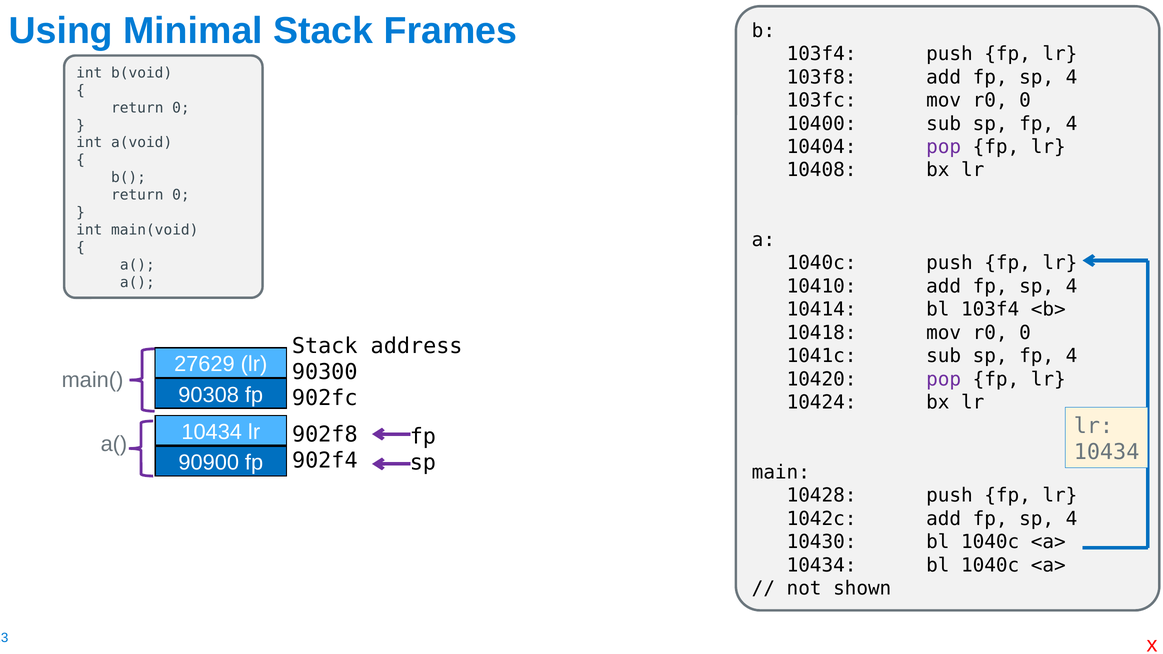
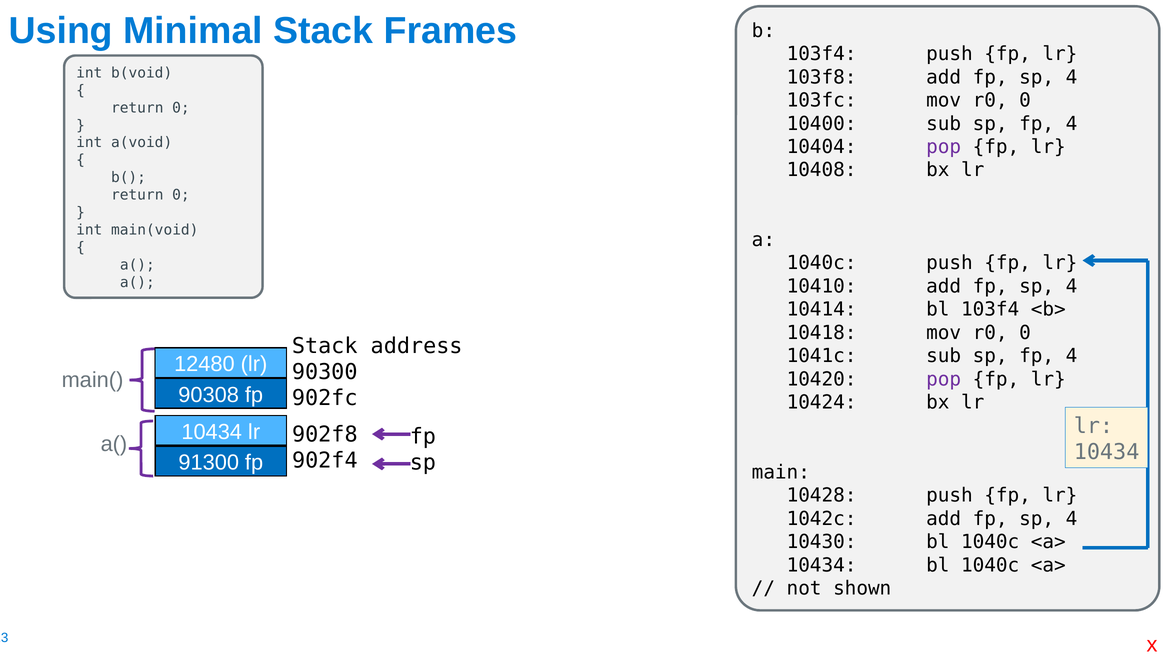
27629: 27629 -> 12480
90900: 90900 -> 91300
